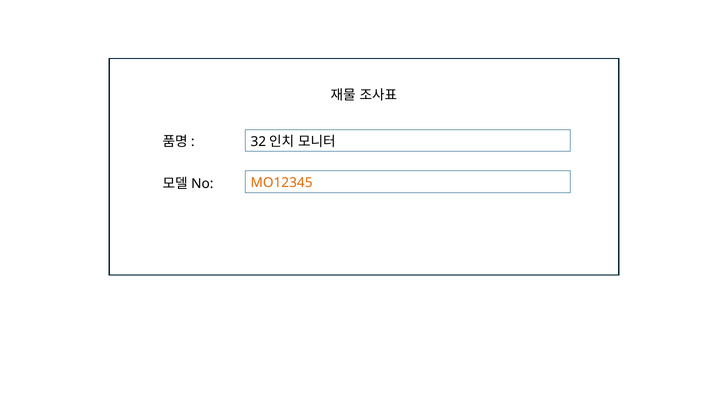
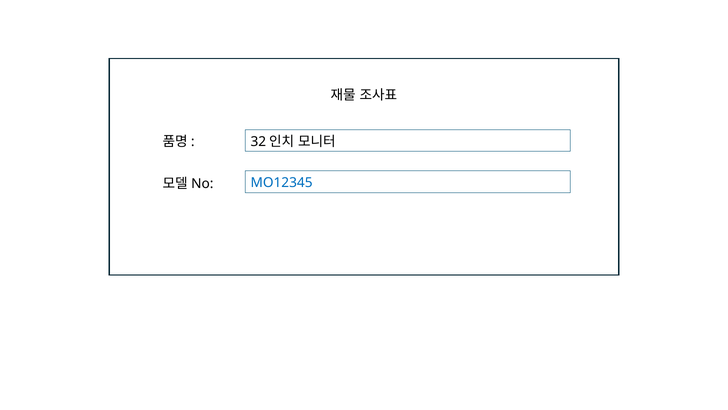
MO12345 colour: orange -> blue
